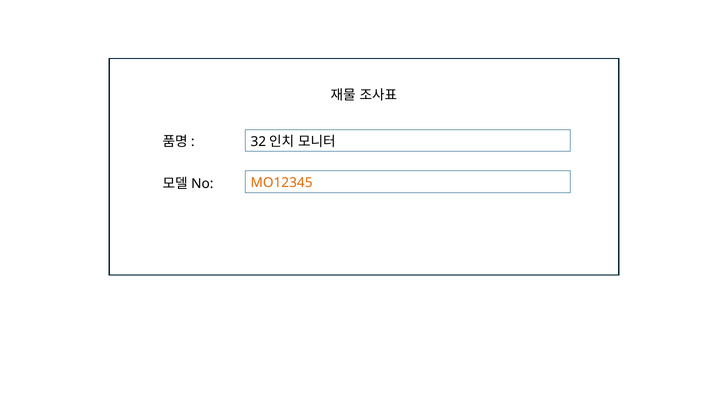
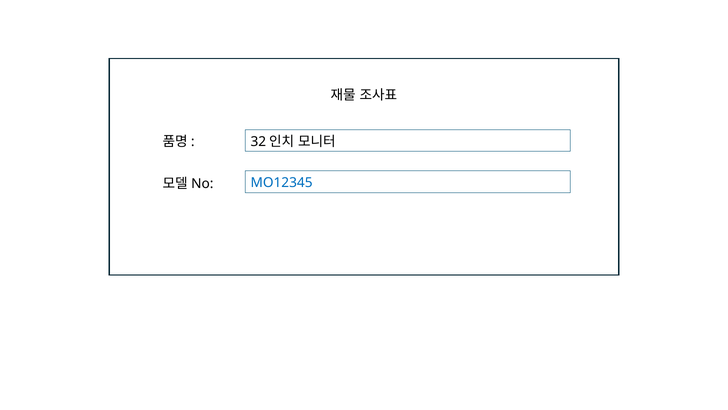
MO12345 colour: orange -> blue
